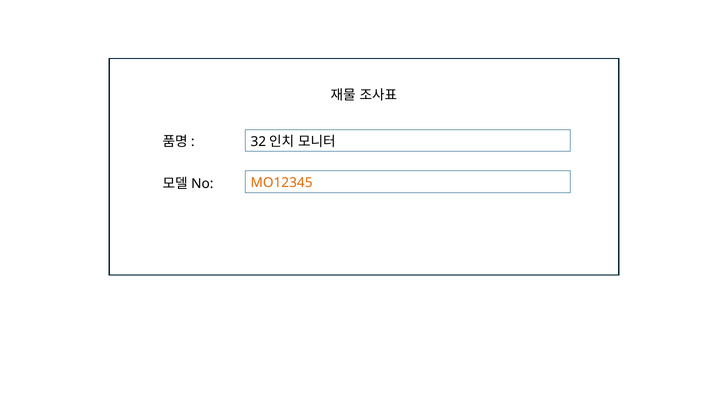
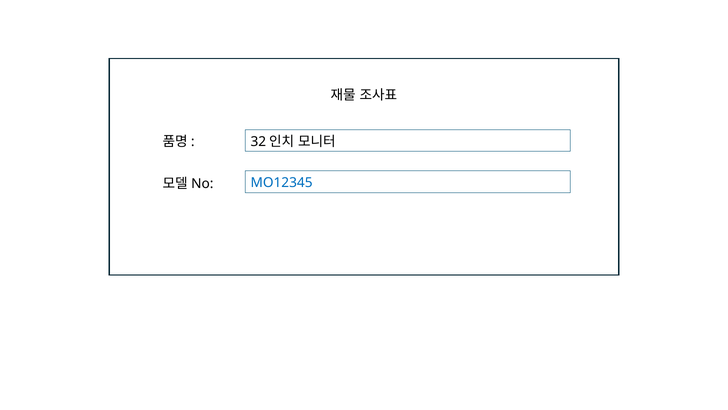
MO12345 colour: orange -> blue
